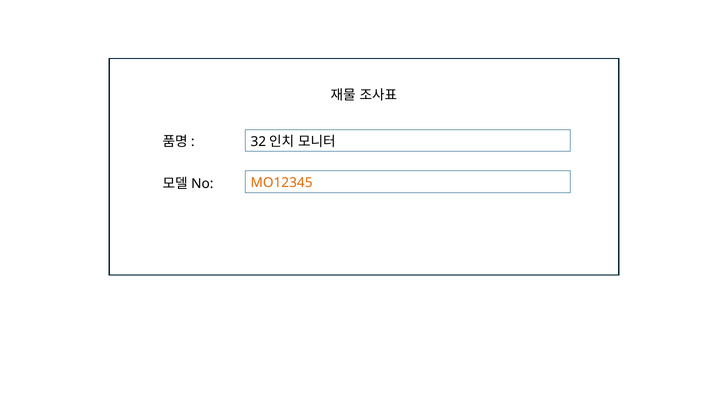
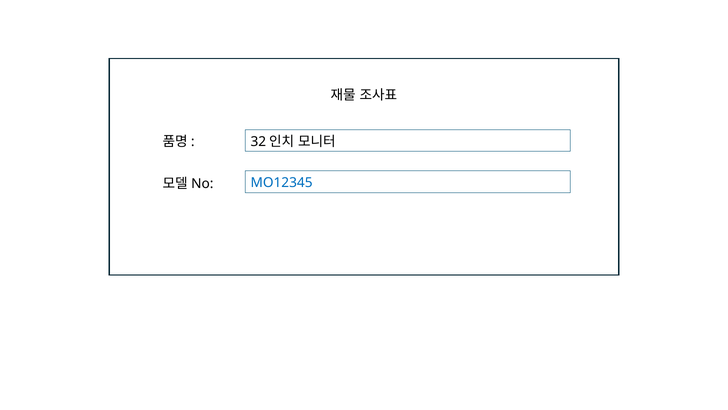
MO12345 colour: orange -> blue
